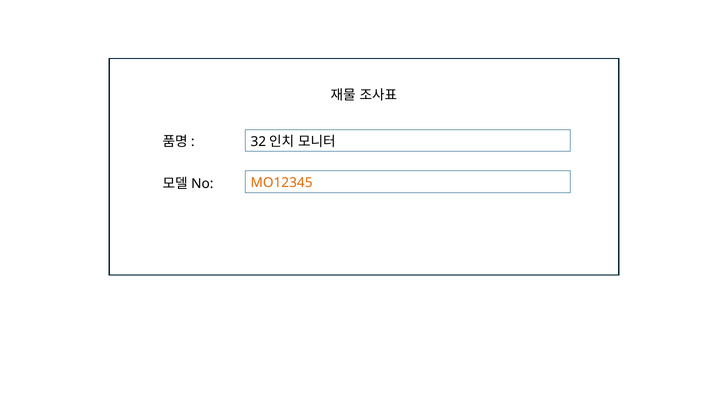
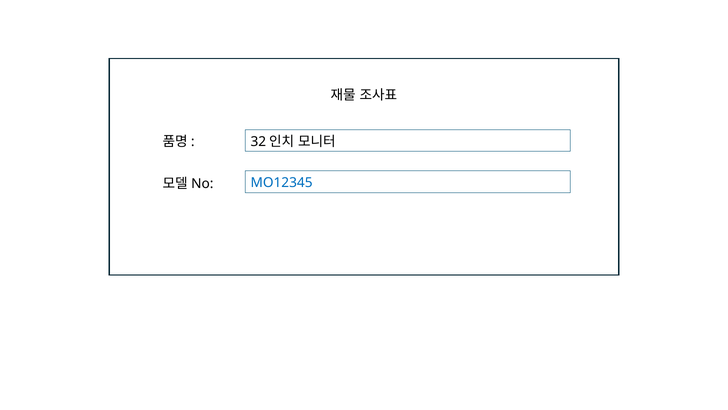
MO12345 colour: orange -> blue
